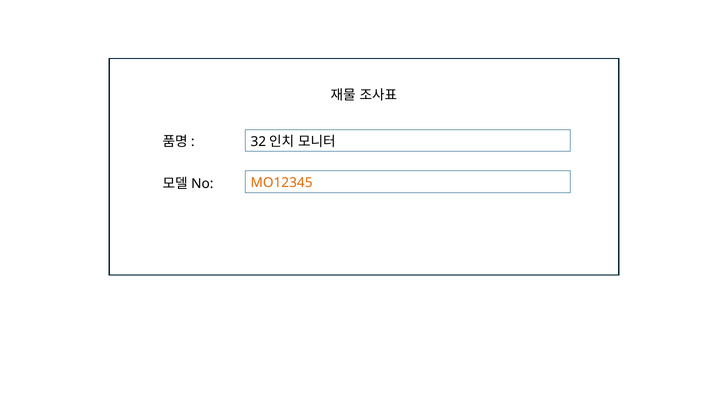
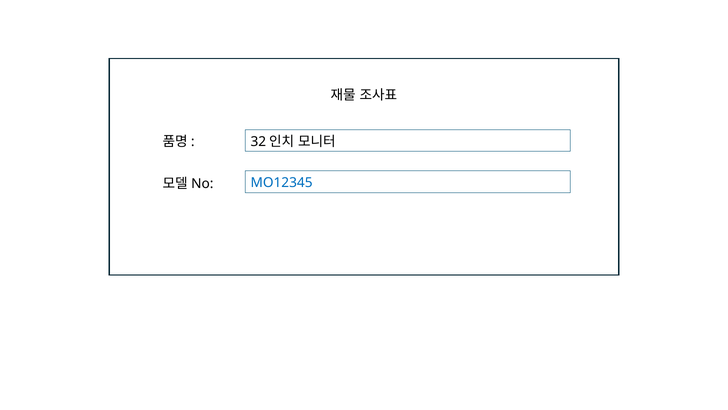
MO12345 colour: orange -> blue
